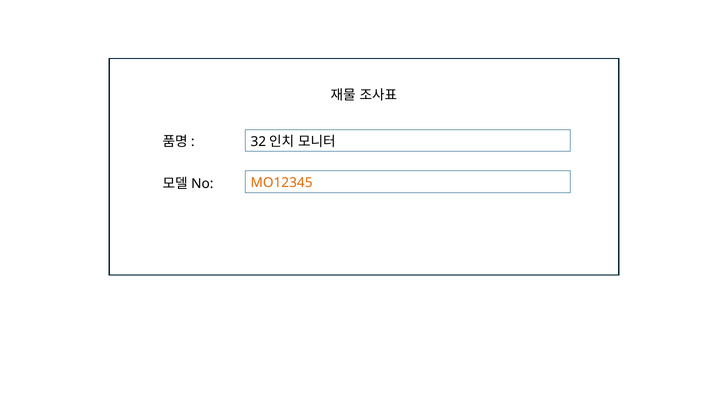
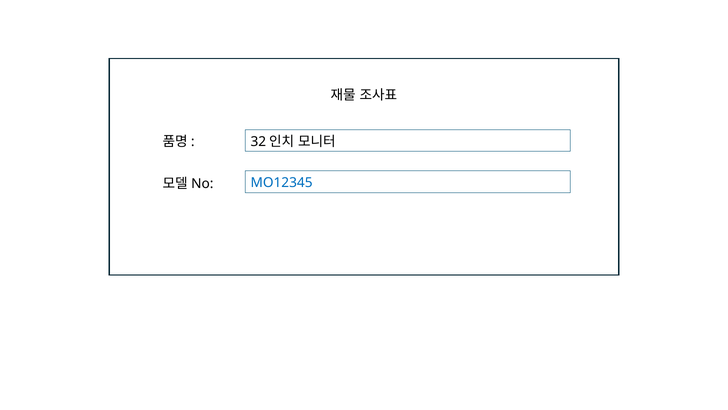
MO12345 colour: orange -> blue
